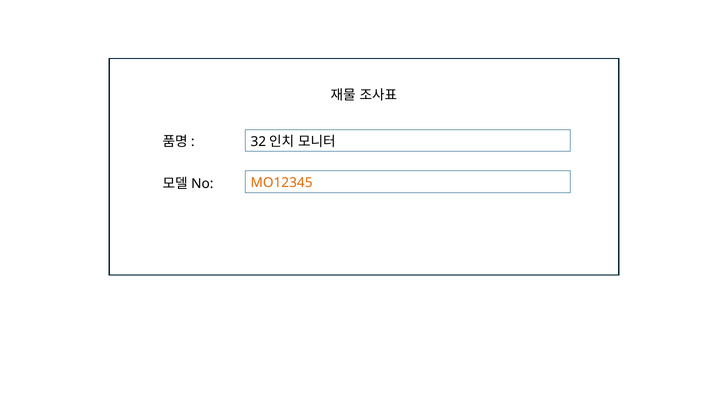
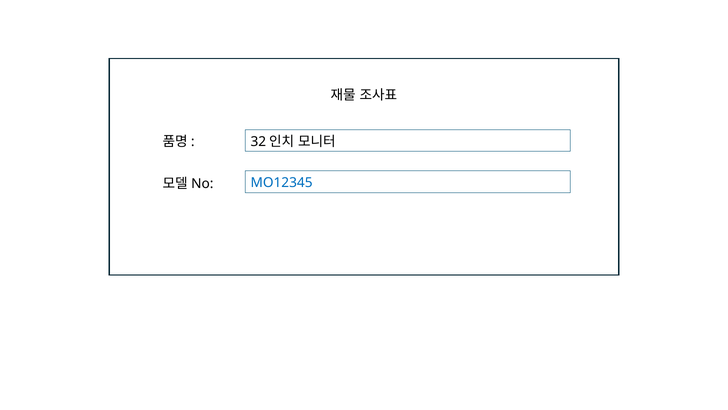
MO12345 colour: orange -> blue
